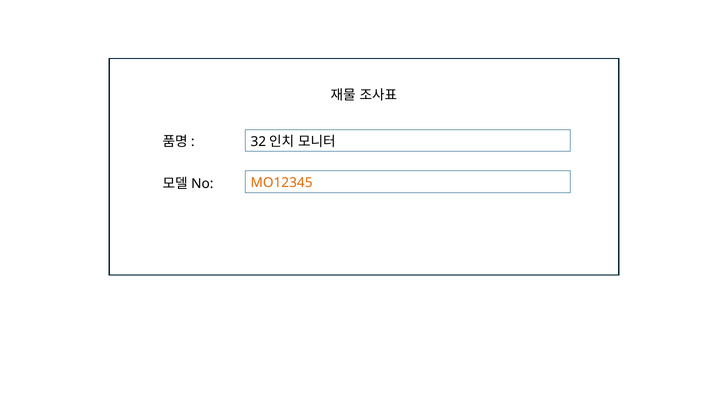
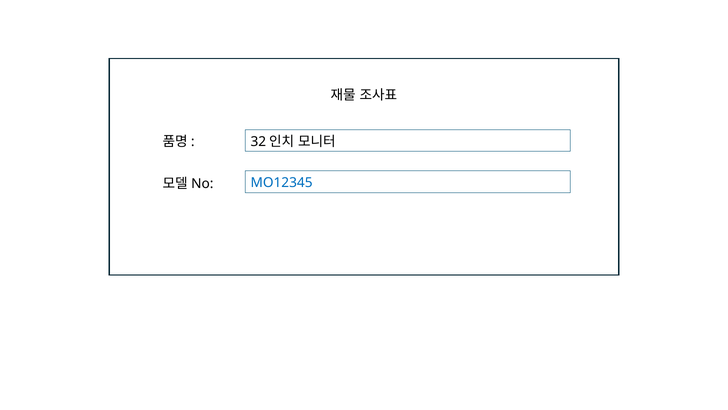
MO12345 colour: orange -> blue
